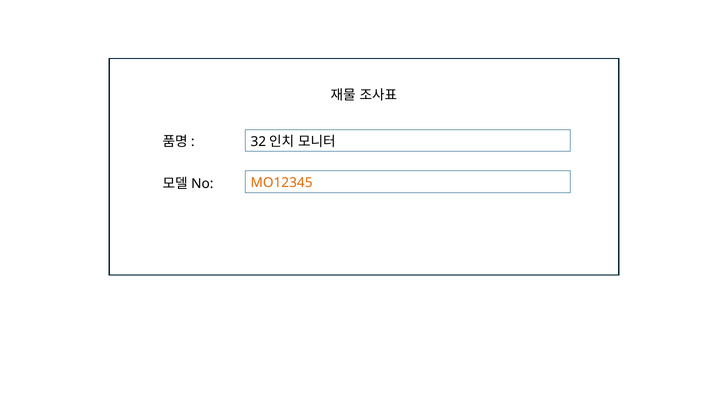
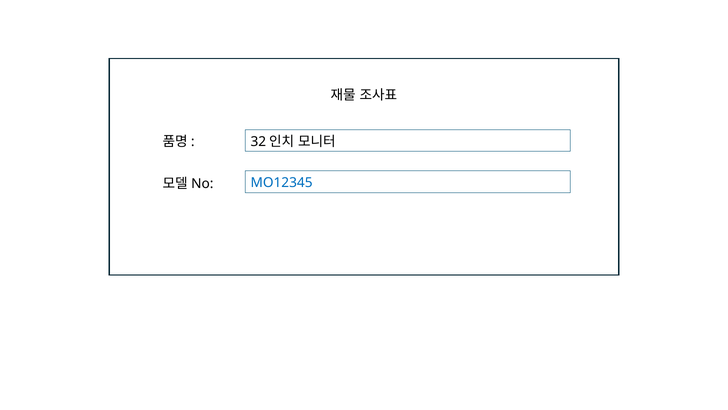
MO12345 colour: orange -> blue
